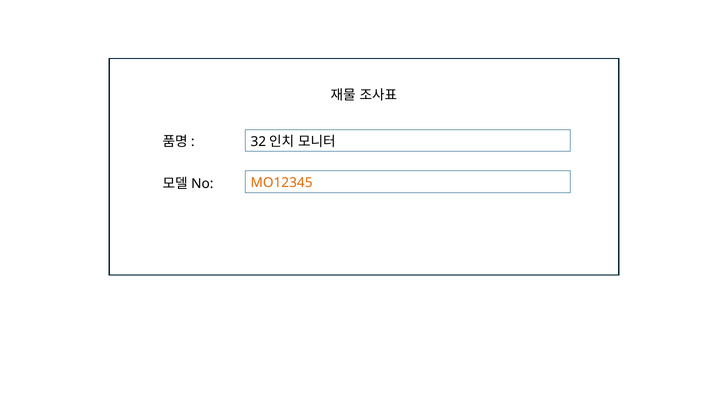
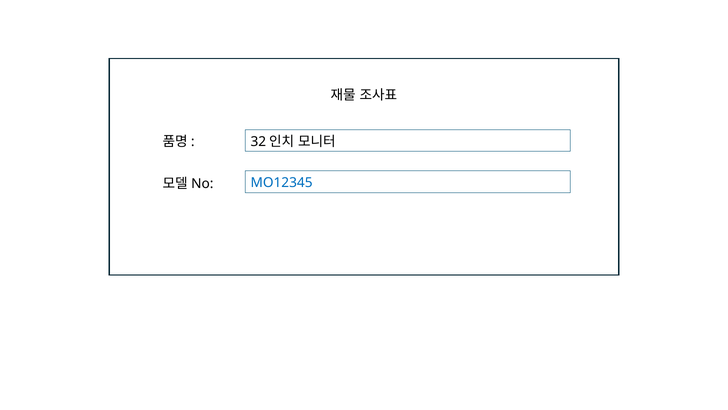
MO12345 colour: orange -> blue
